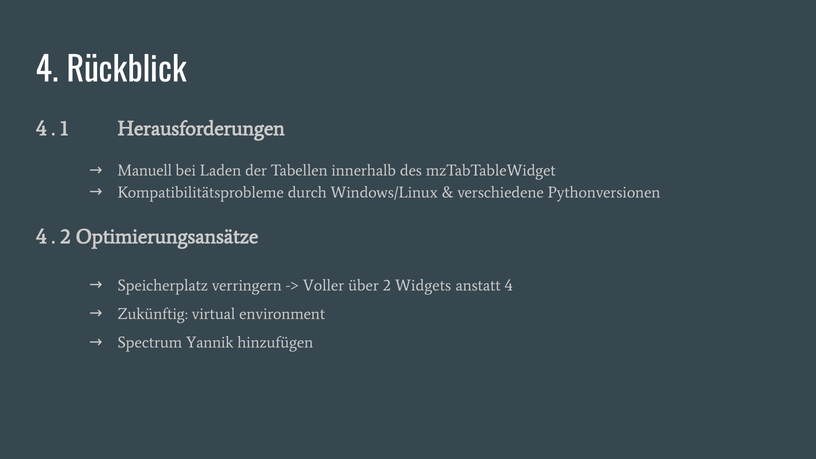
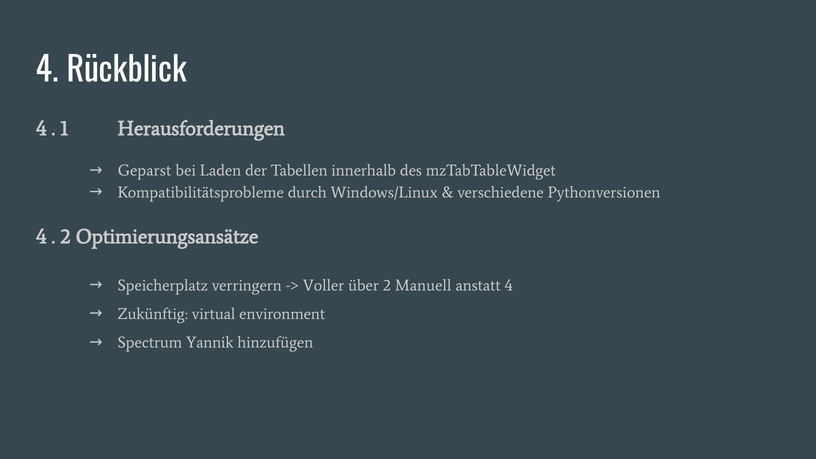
Manuell: Manuell -> Geparst
Widgets: Widgets -> Manuell
